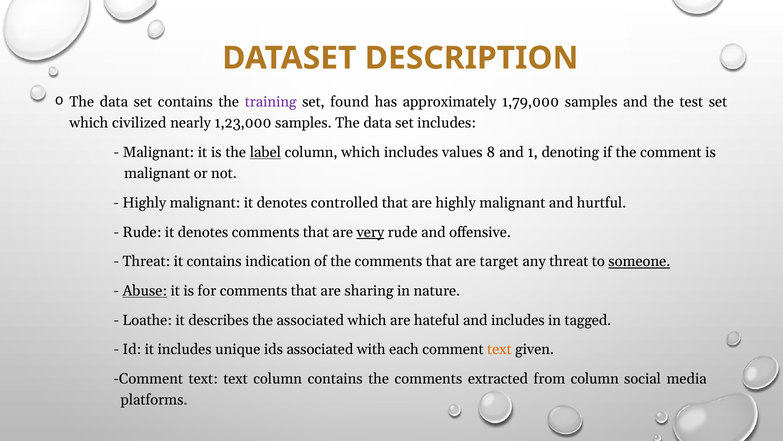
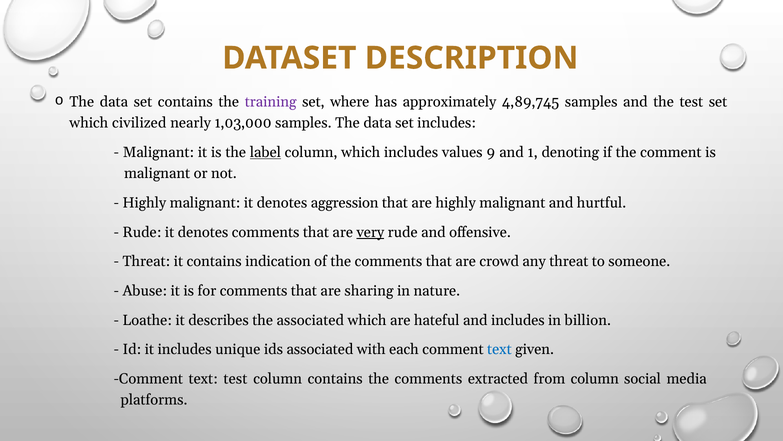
found: found -> where
1,79,000: 1,79,000 -> 4,89,745
1,23,000: 1,23,000 -> 1,03,000
8: 8 -> 9
controlled: controlled -> aggression
target: target -> crowd
someone underline: present -> none
Abuse underline: present -> none
tagged: tagged -> billion
text at (499, 349) colour: orange -> blue
text text: text -> test
